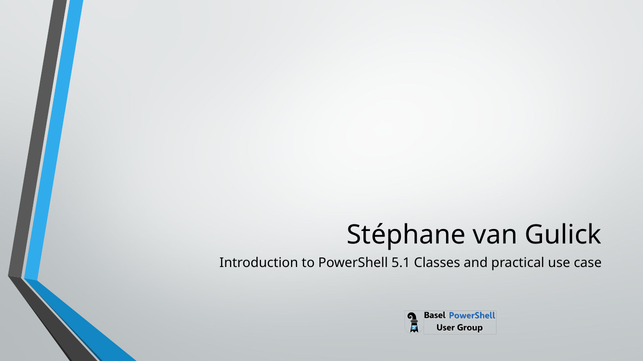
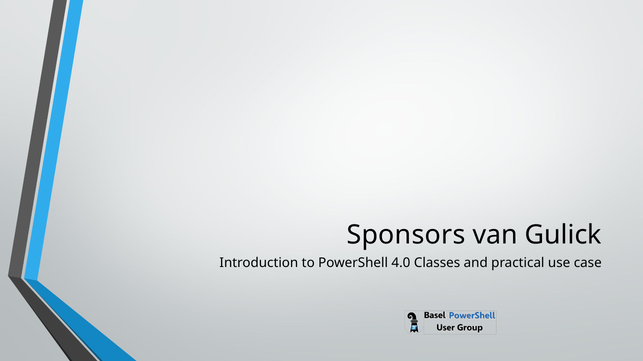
Stéphane: Stéphane -> Sponsors
5.1: 5.1 -> 4.0
